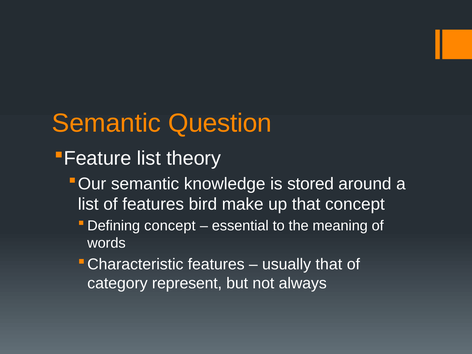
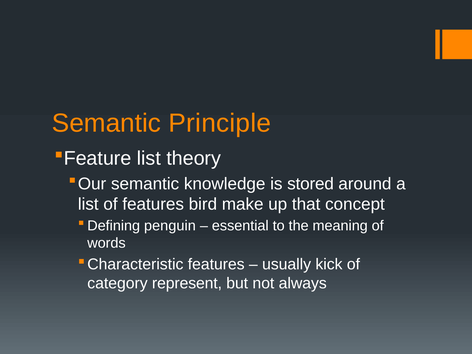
Question: Question -> Principle
concept at (170, 226): concept -> penguin
usually that: that -> kick
